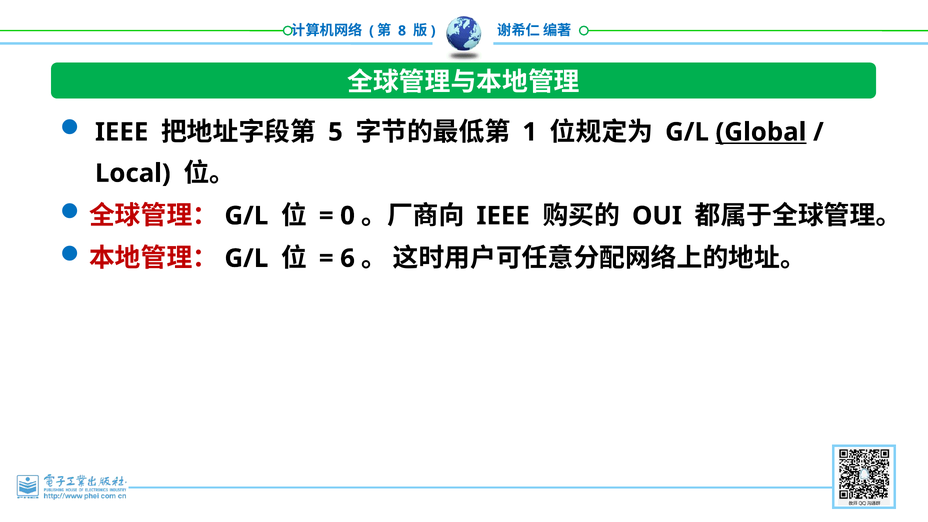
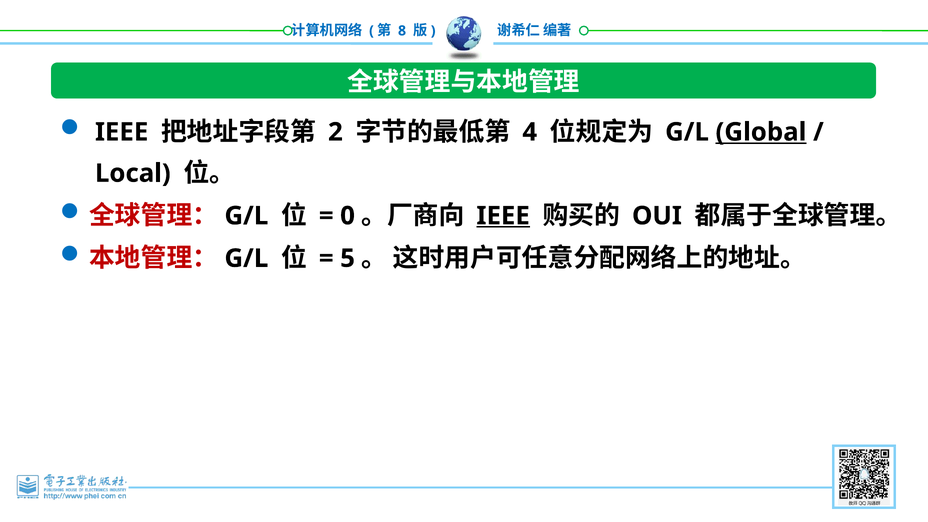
5: 5 -> 2
1: 1 -> 4
IEEE at (503, 216) underline: none -> present
6: 6 -> 5
